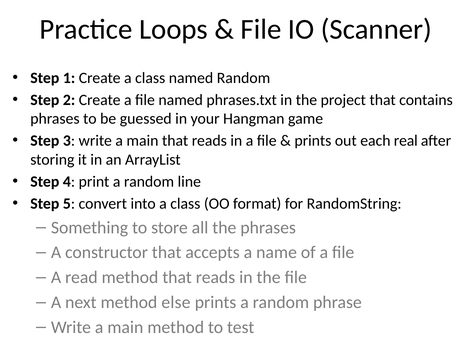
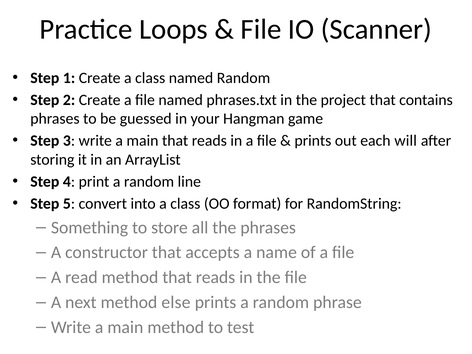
real: real -> will
